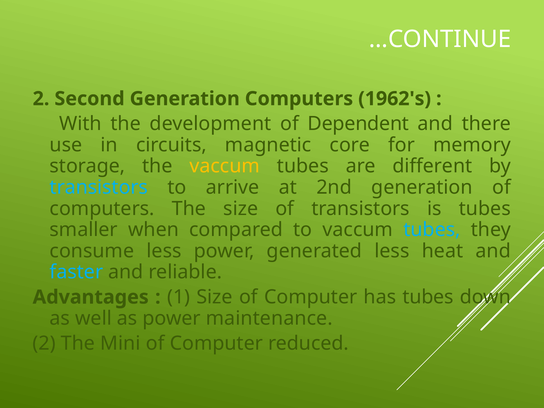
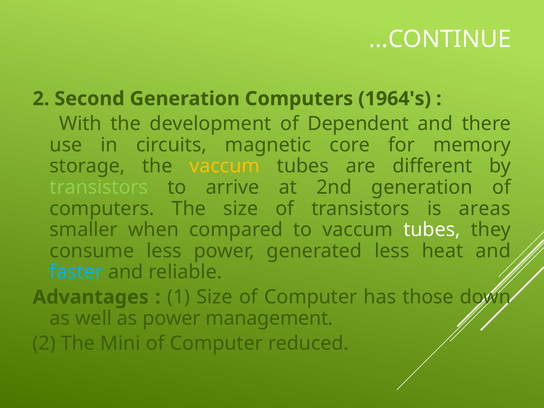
1962's: 1962's -> 1964's
transistors at (99, 187) colour: light blue -> light green
is tubes: tubes -> areas
tubes at (432, 230) colour: light blue -> white
has tubes: tubes -> those
maintenance: maintenance -> management
